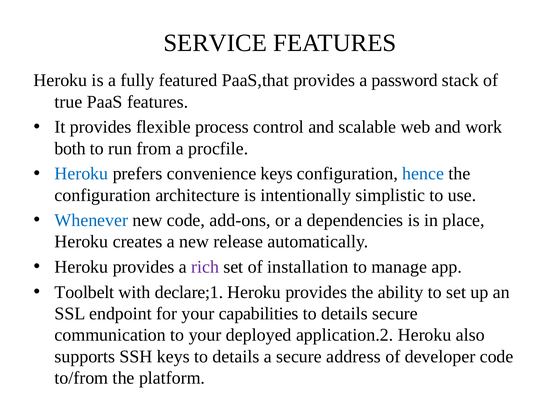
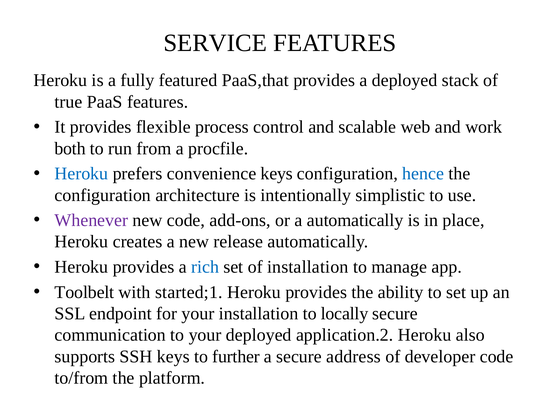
a password: password -> deployed
Whenever colour: blue -> purple
a dependencies: dependencies -> automatically
rich colour: purple -> blue
declare;1: declare;1 -> started;1
your capabilities: capabilities -> installation
details at (344, 314): details -> locally
keys to details: details -> further
